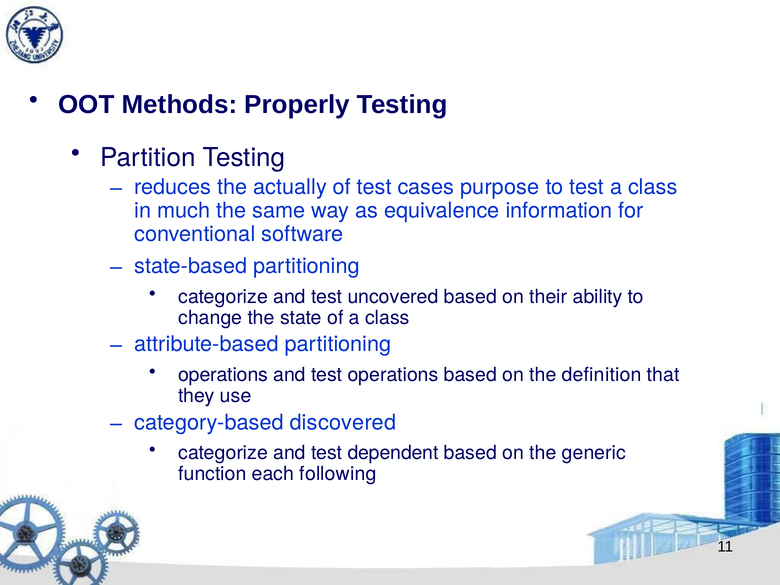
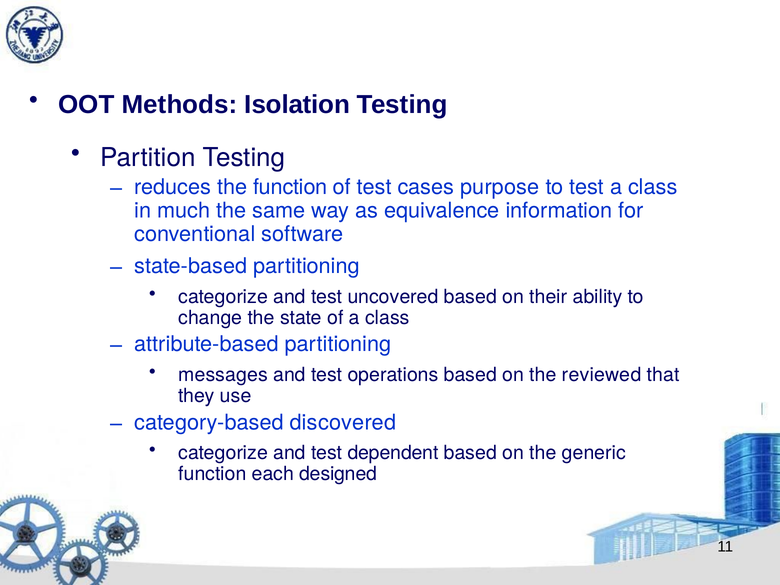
Properly: Properly -> Isolation
the actually: actually -> function
operations at (223, 375): operations -> messages
definition: definition -> reviewed
following: following -> designed
